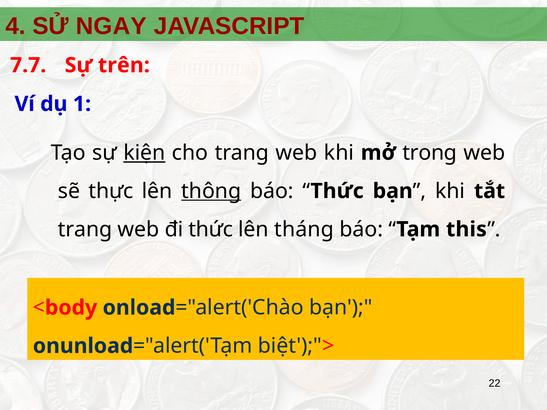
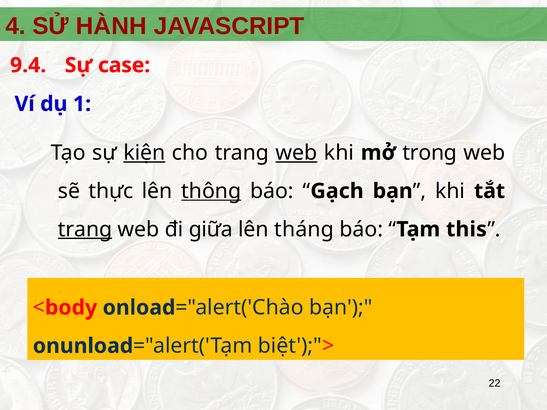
NGAY: NGAY -> HÀNH
7.7: 7.7 -> 9.4
trên: trên -> case
web at (297, 153) underline: none -> present
Thức at (337, 191): Thức -> Gạch
trang at (85, 229) underline: none -> present
đi thức: thức -> giữa
